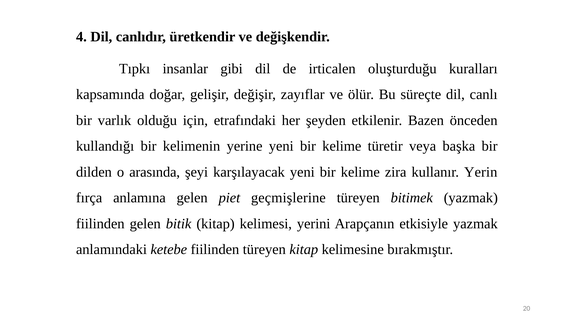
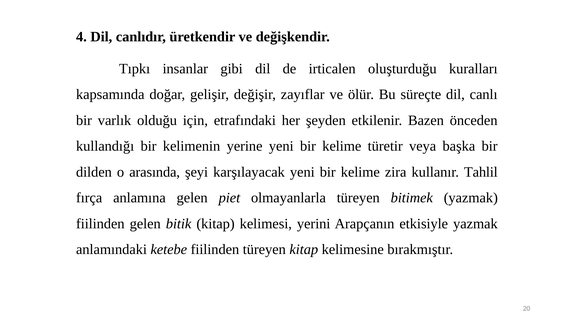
Yerin: Yerin -> Tahlil
geçmişlerine: geçmişlerine -> olmayanlarla
